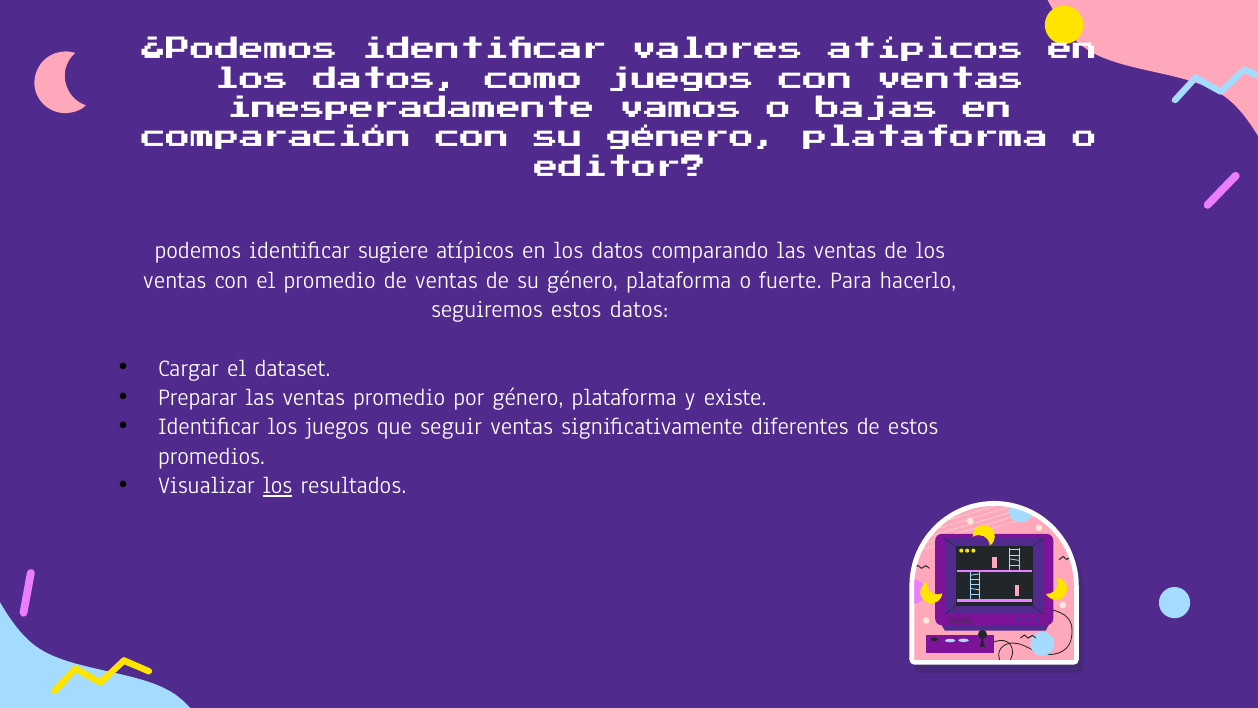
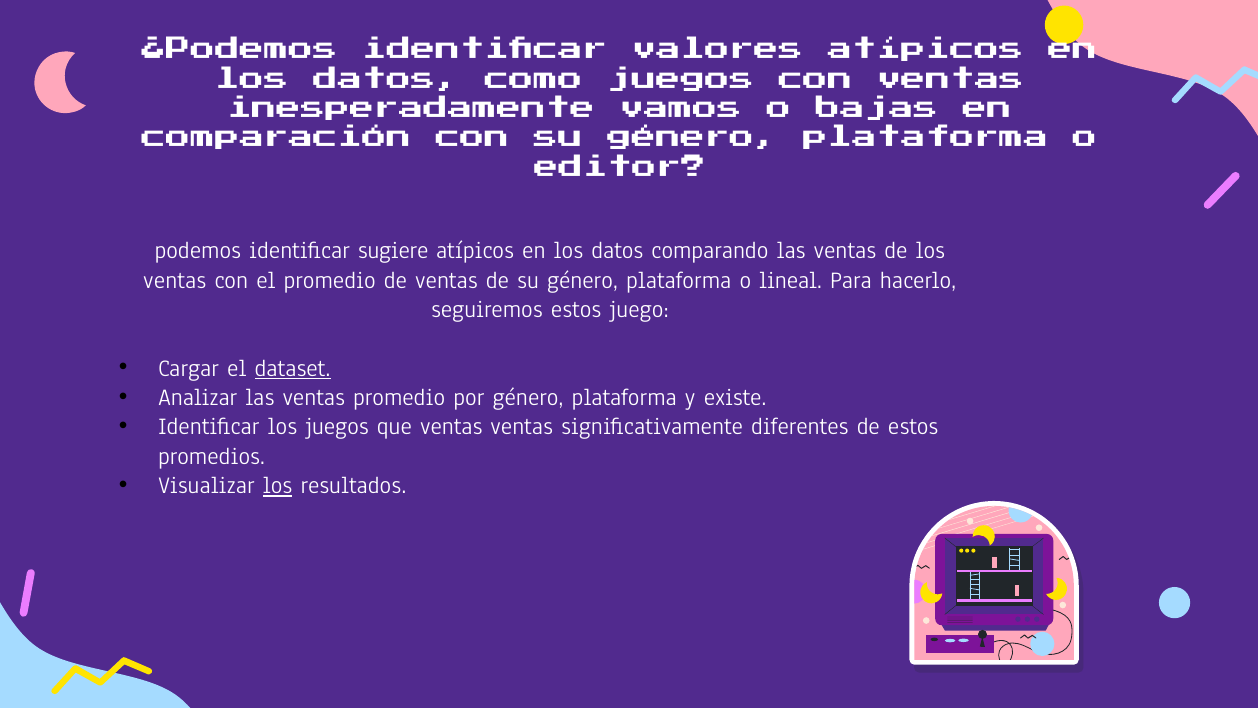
fuerte: fuerte -> lineal
estos datos: datos -> juego
dataset underline: none -> present
Preparar: Preparar -> Analizar
que seguir: seguir -> ventas
